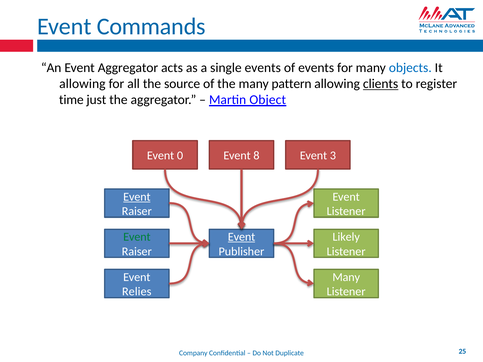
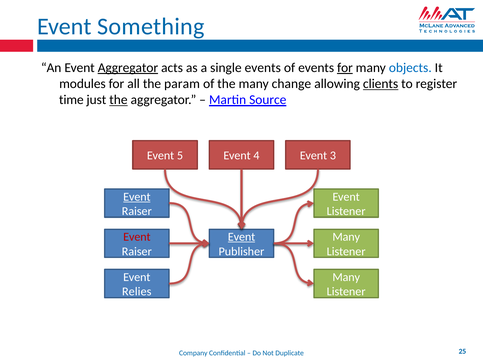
Commands: Commands -> Something
Aggregator at (128, 68) underline: none -> present
for at (345, 68) underline: none -> present
allowing at (82, 84): allowing -> modules
source: source -> param
pattern: pattern -> change
the at (118, 100) underline: none -> present
Object: Object -> Source
0: 0 -> 5
8: 8 -> 4
Event at (137, 237) colour: green -> red
Likely at (346, 237): Likely -> Many
